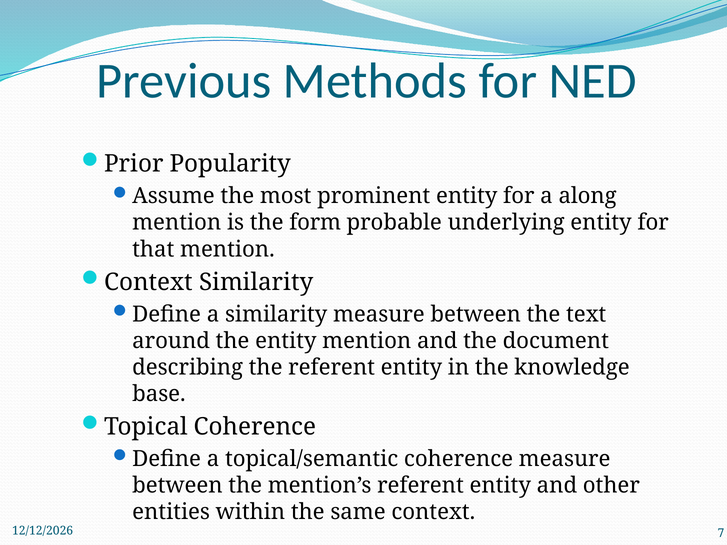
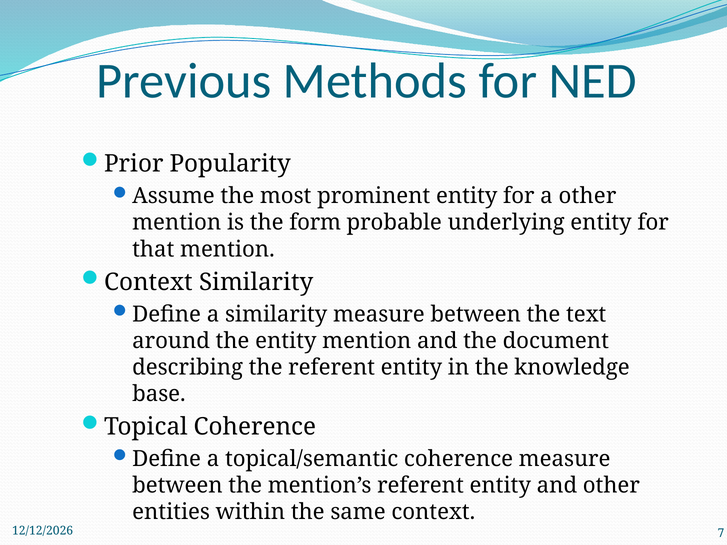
a along: along -> other
